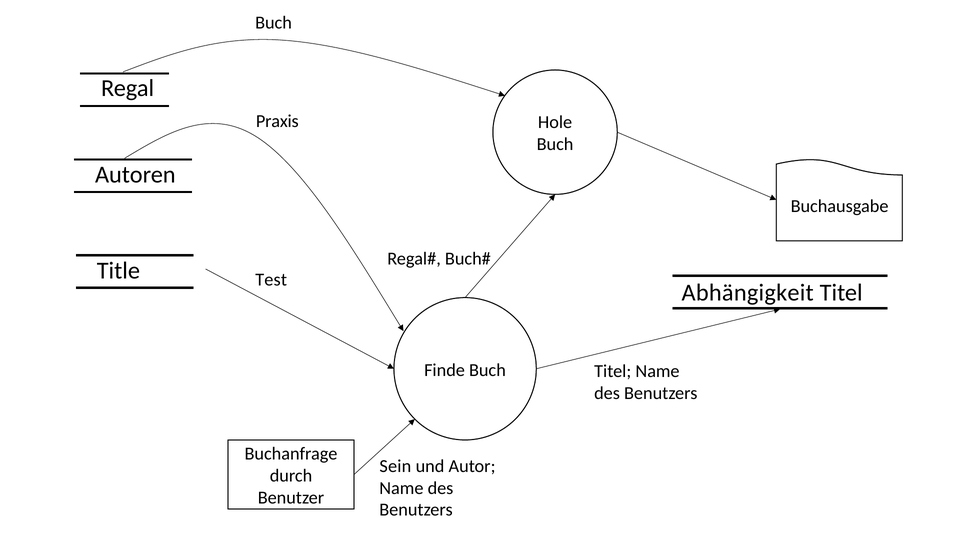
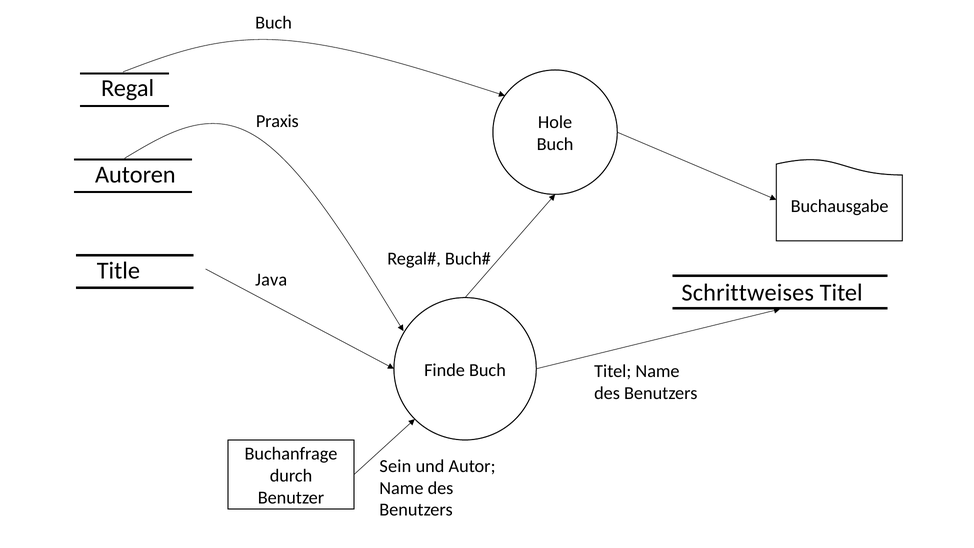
Test: Test -> Java
Abhängigkeit: Abhängigkeit -> Schrittweises
